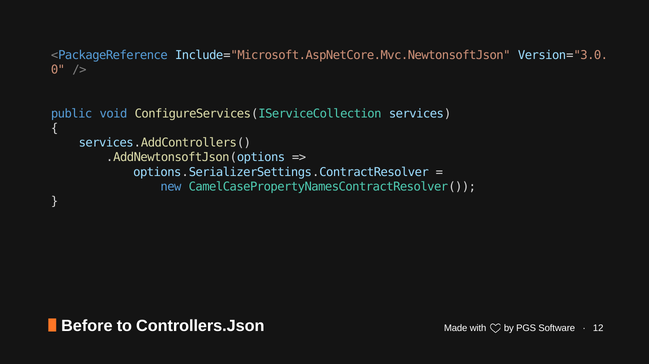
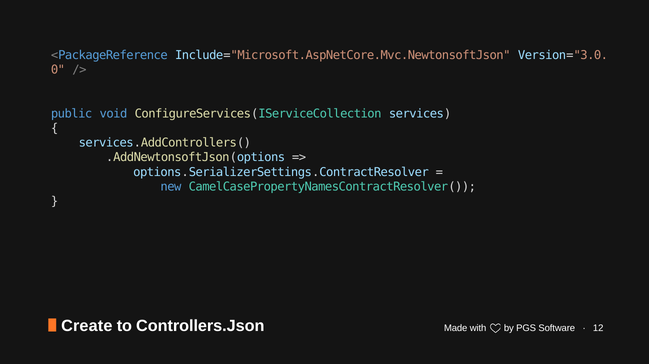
Before: Before -> Create
